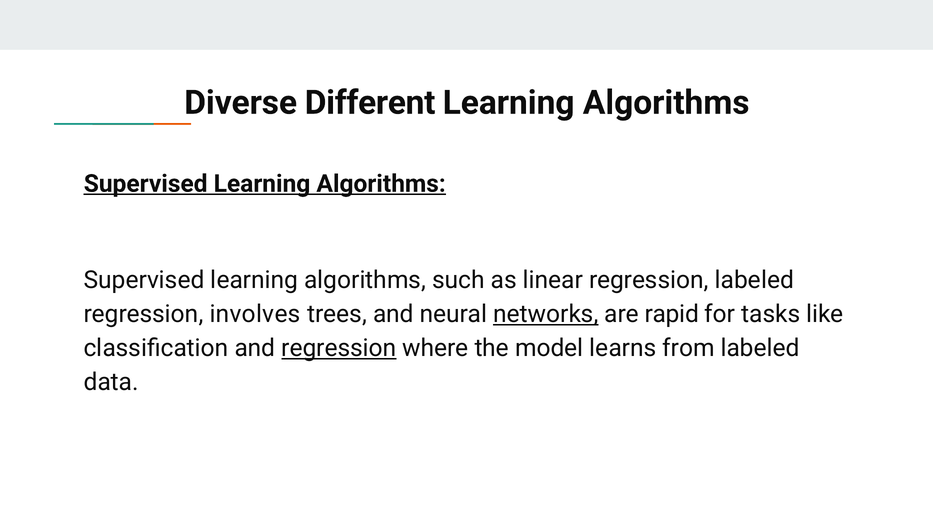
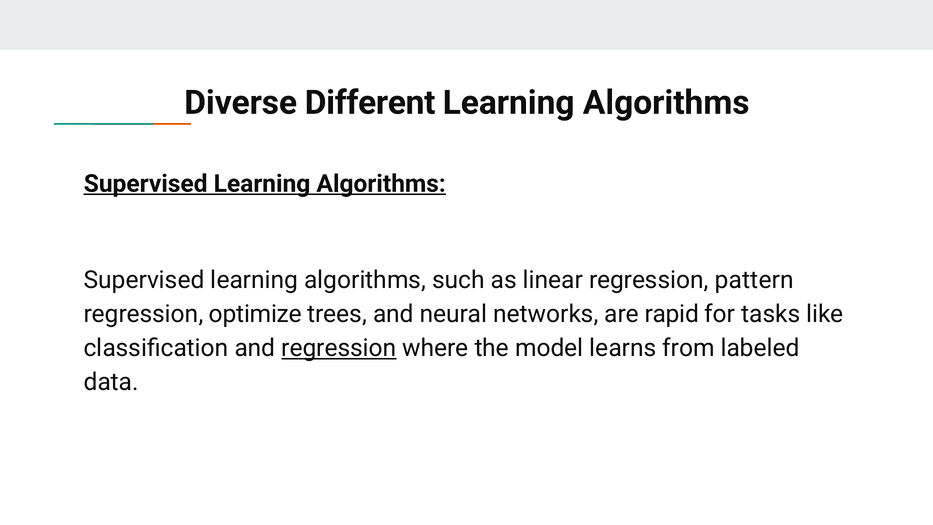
regression labeled: labeled -> pattern
involves: involves -> optimize
networks underline: present -> none
